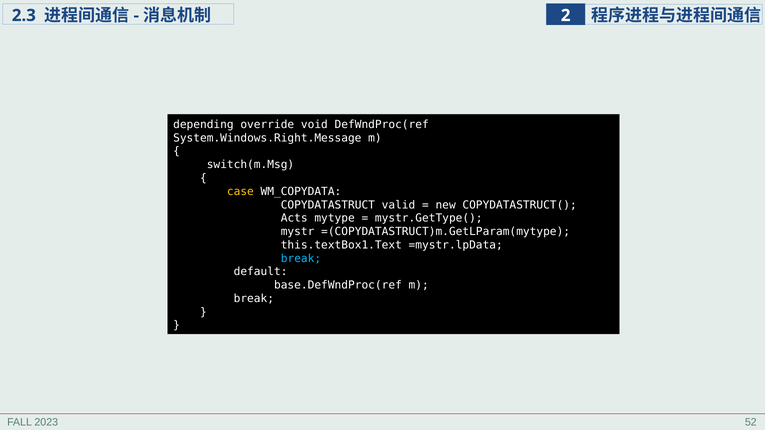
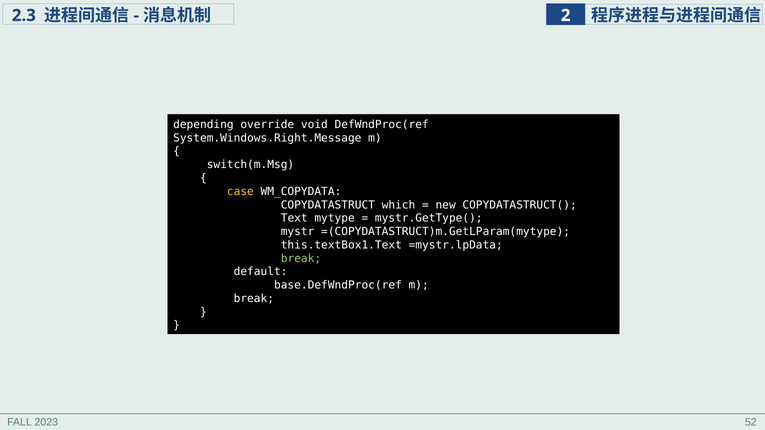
valid: valid -> which
Acts: Acts -> Text
break at (301, 259) colour: light blue -> light green
